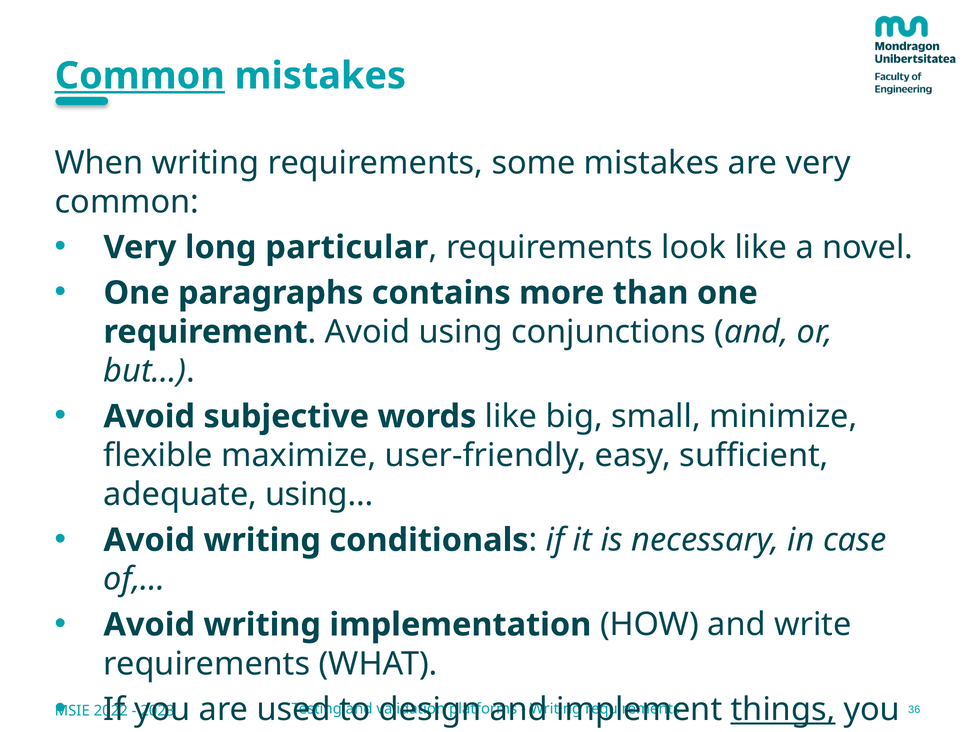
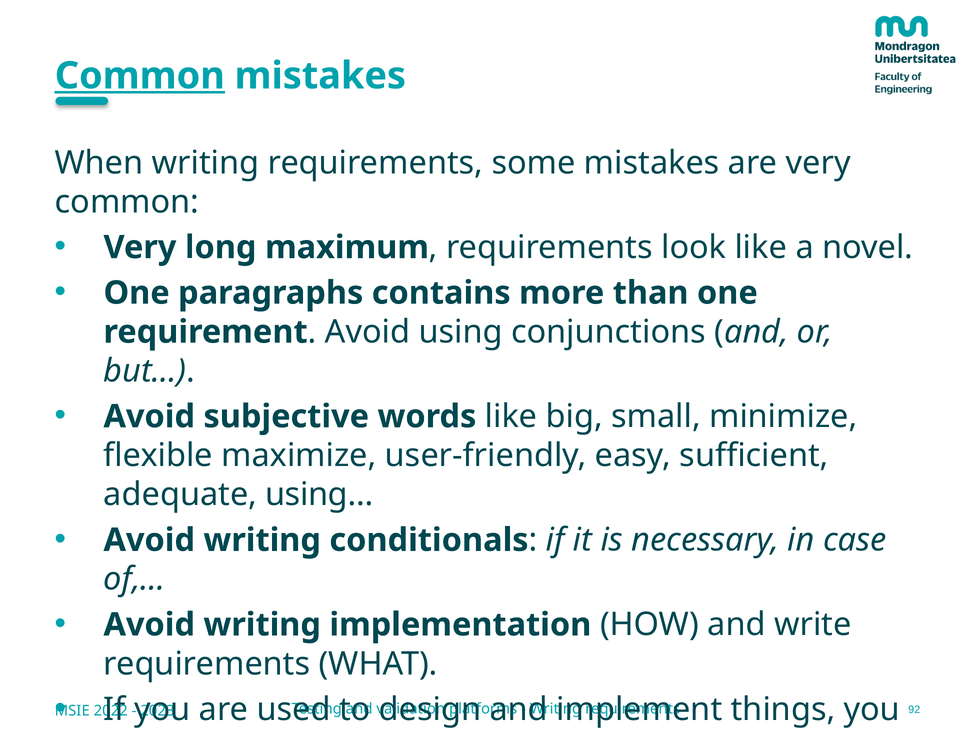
particular: particular -> maximum
things at (783, 709) underline: present -> none
36: 36 -> 92
